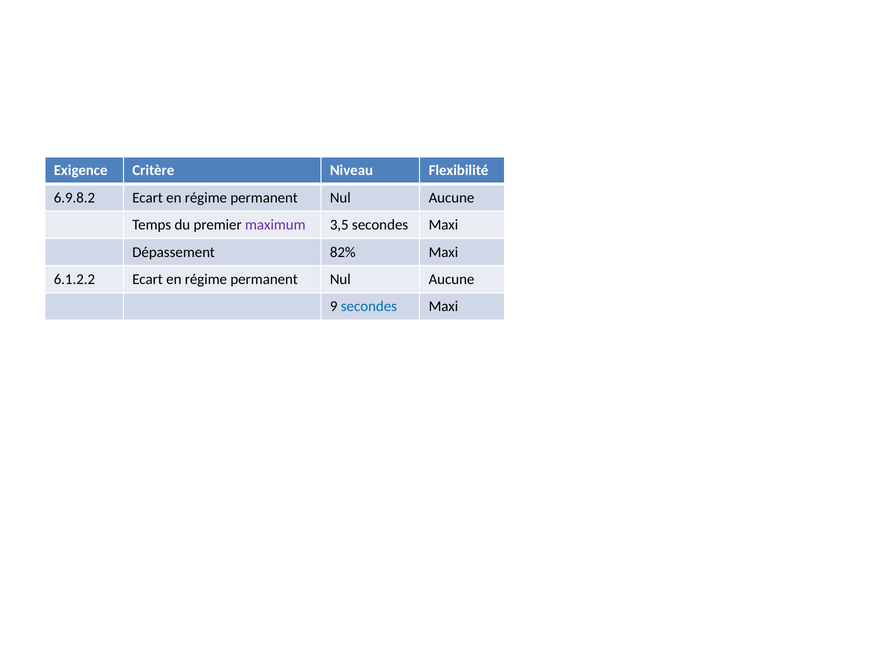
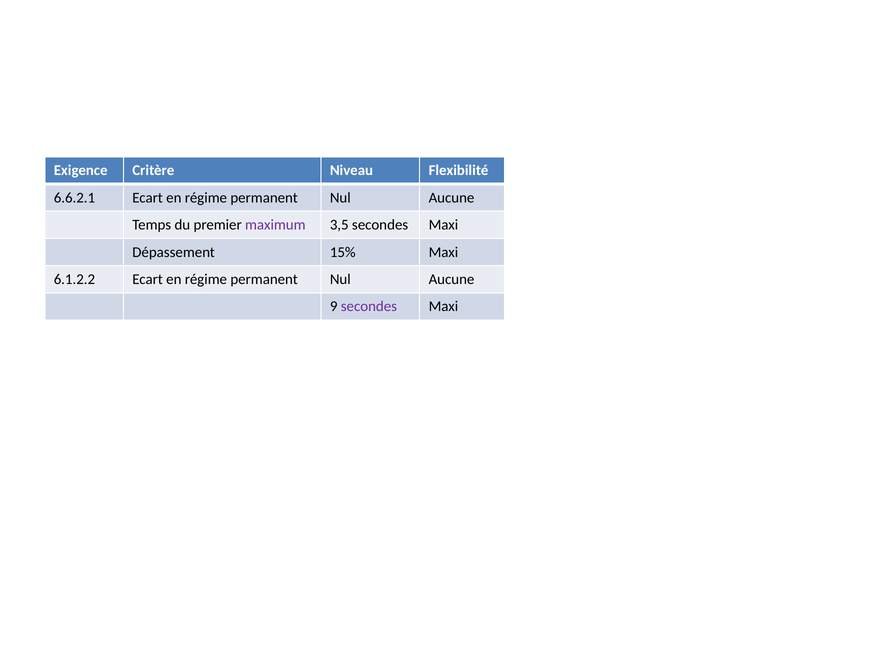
6.9.8.2: 6.9.8.2 -> 6.6.2.1
82%: 82% -> 15%
secondes at (369, 307) colour: blue -> purple
